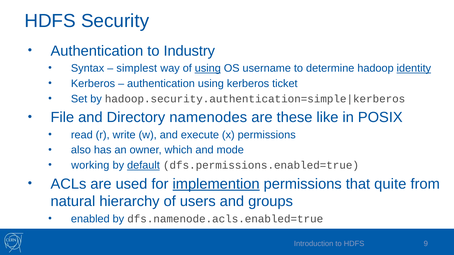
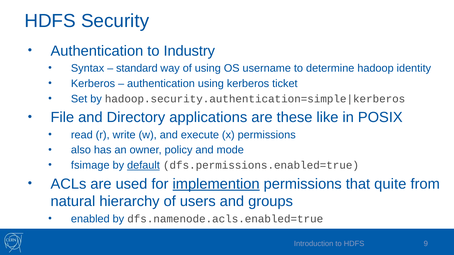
simplest: simplest -> standard
using at (208, 68) underline: present -> none
identity underline: present -> none
namenodes: namenodes -> applications
which: which -> policy
working: working -> fsimage
